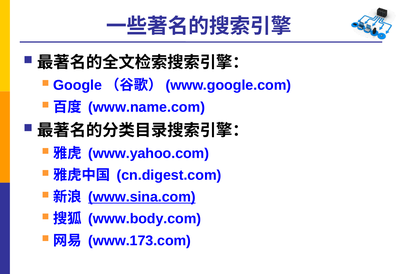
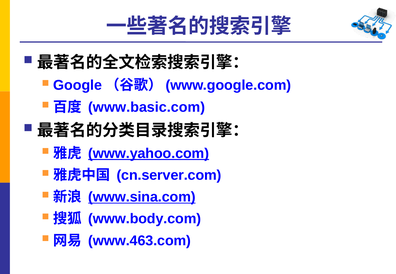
www.name.com: www.name.com -> www.basic.com
www.yahoo.com underline: none -> present
cn.digest.com: cn.digest.com -> cn.server.com
www.173.com: www.173.com -> www.463.com
